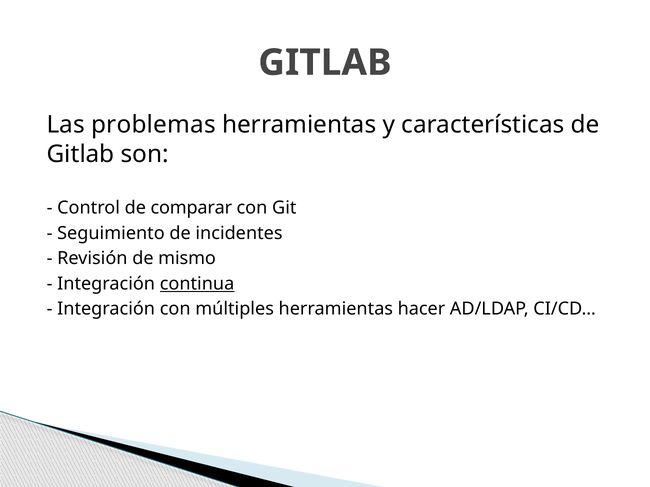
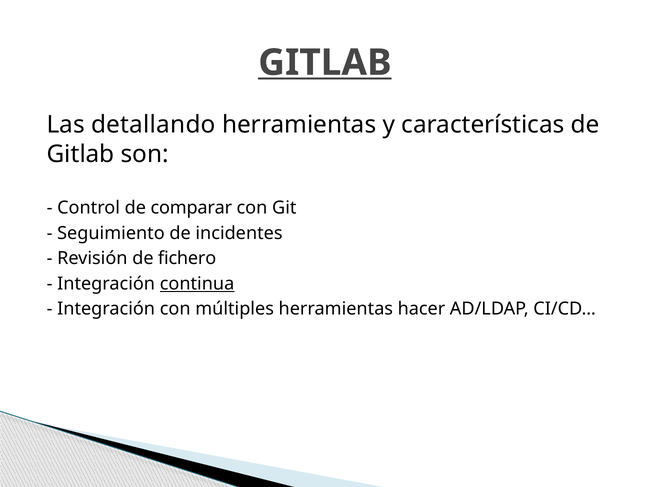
GITLAB at (325, 63) underline: none -> present
problemas: problemas -> detallando
mismo: mismo -> fichero
